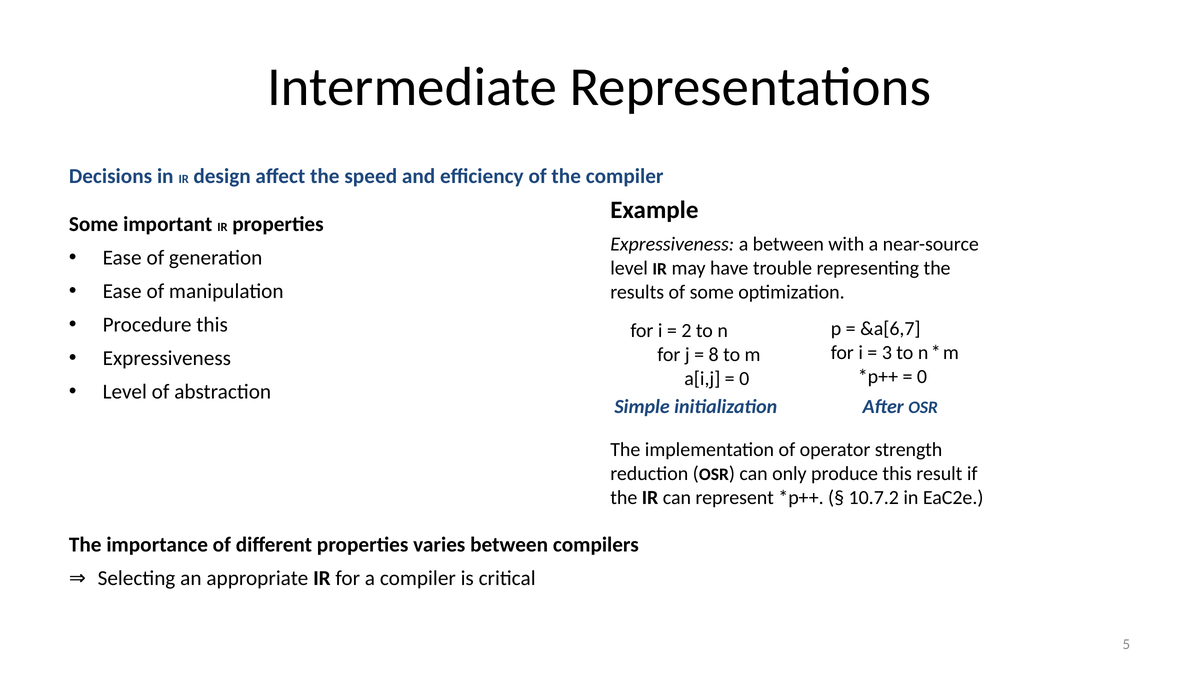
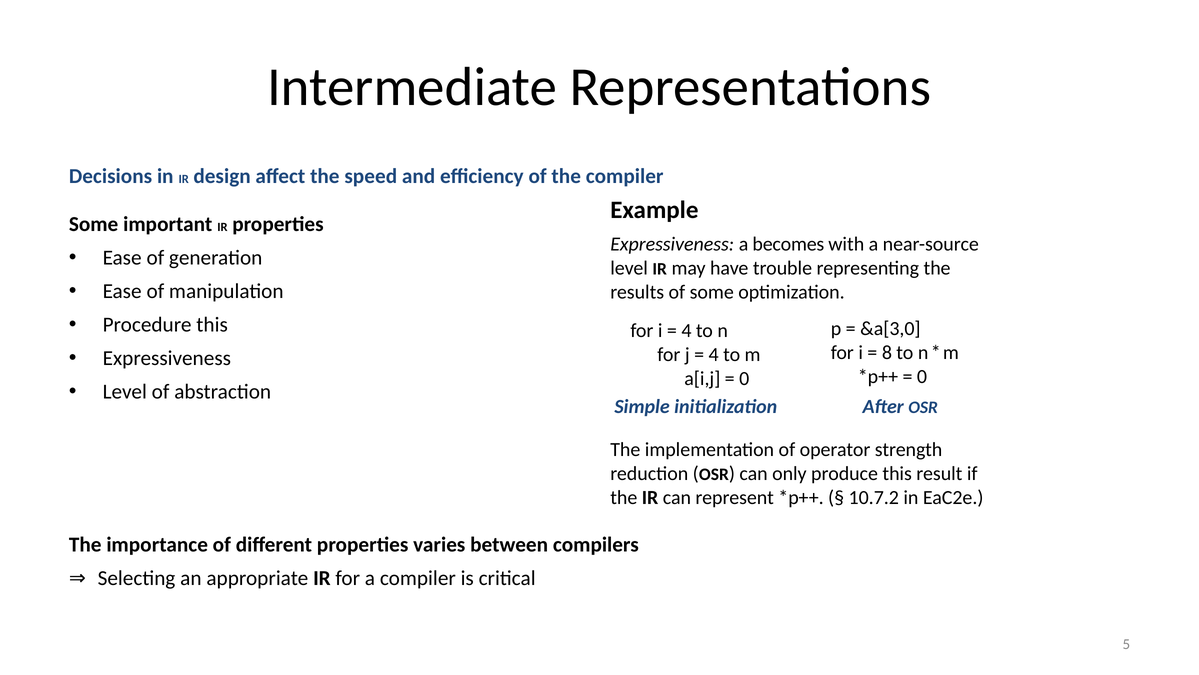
a between: between -> becomes
&a[6,7: &a[6,7 -> &a[3,0
2 at (686, 330): 2 -> 4
3: 3 -> 8
8 at (714, 354): 8 -> 4
